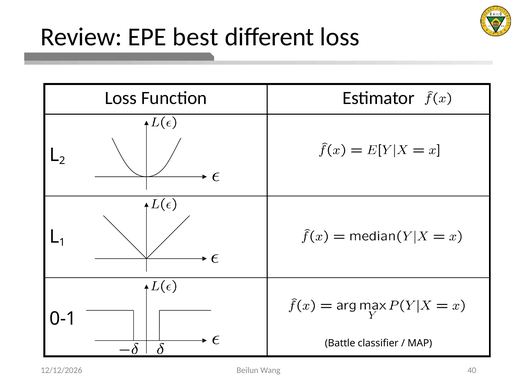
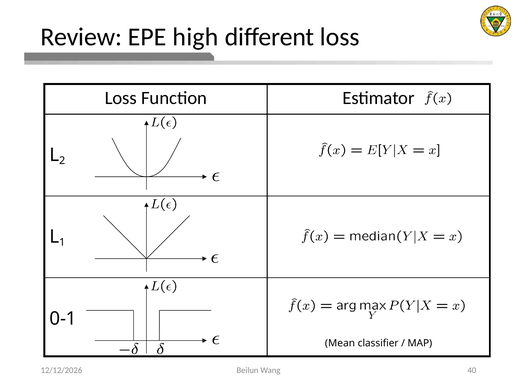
best: best -> high
Battle: Battle -> Mean
